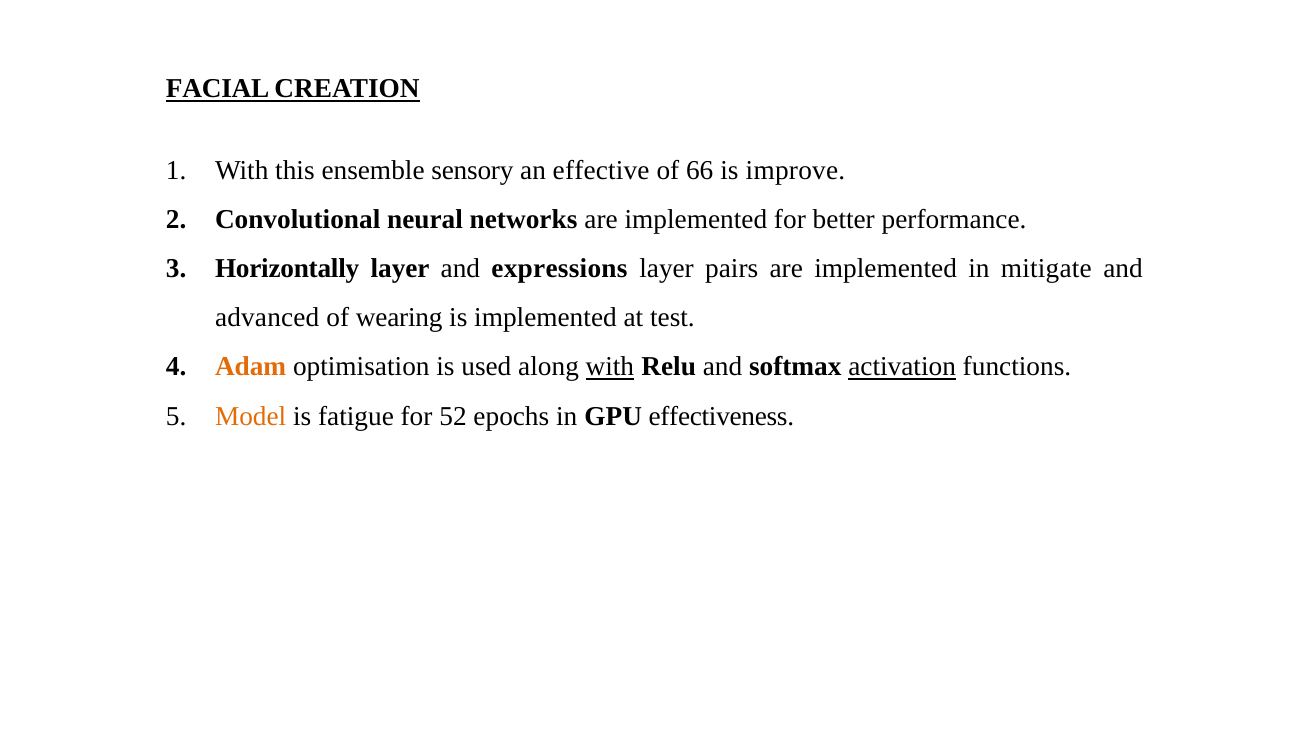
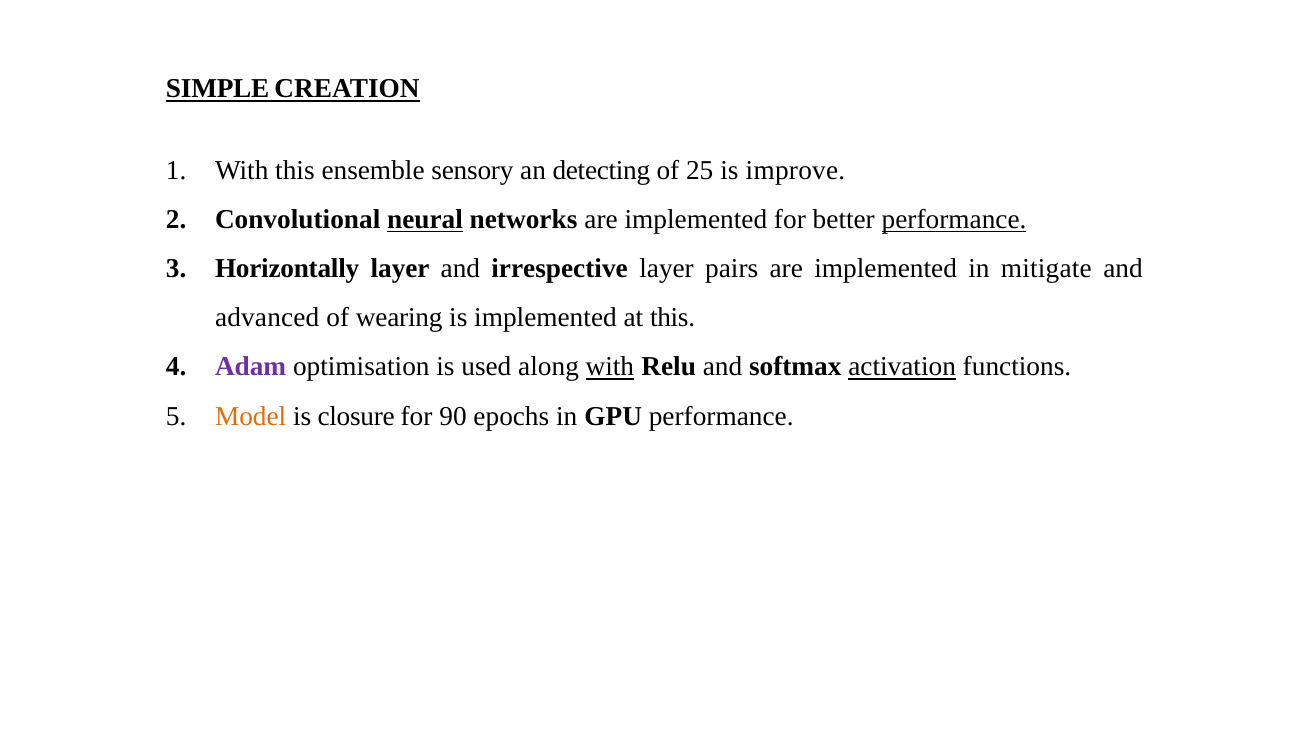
FACIAL: FACIAL -> SIMPLE
effective: effective -> detecting
66: 66 -> 25
neural underline: none -> present
performance at (954, 220) underline: none -> present
expressions: expressions -> irrespective
at test: test -> this
Adam colour: orange -> purple
fatigue: fatigue -> closure
52: 52 -> 90
GPU effectiveness: effectiveness -> performance
